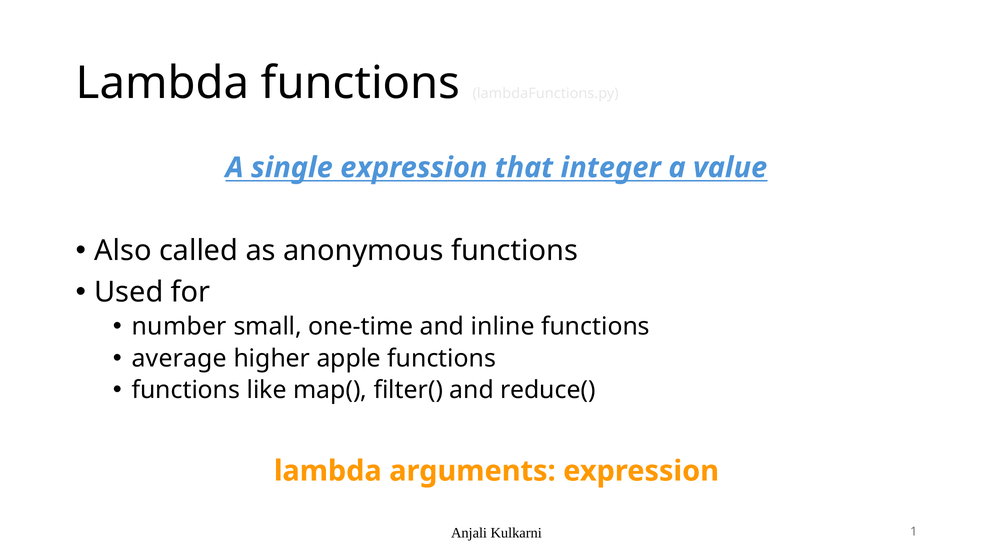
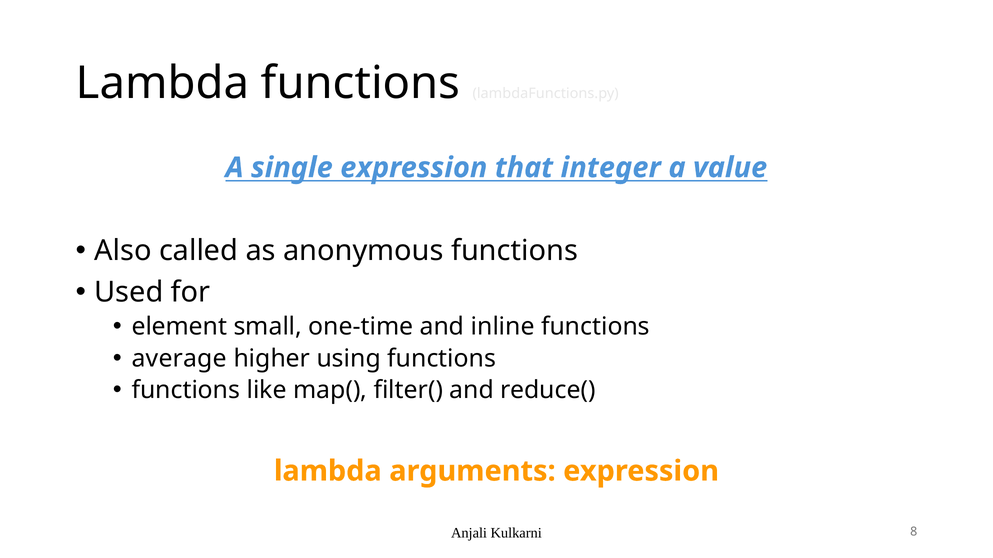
number: number -> element
apple: apple -> using
1: 1 -> 8
